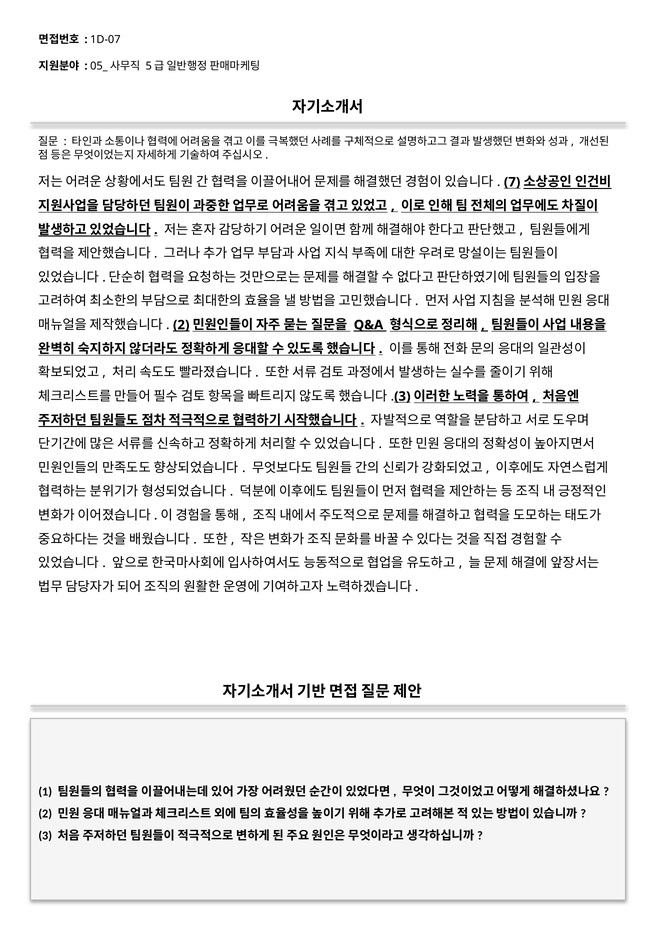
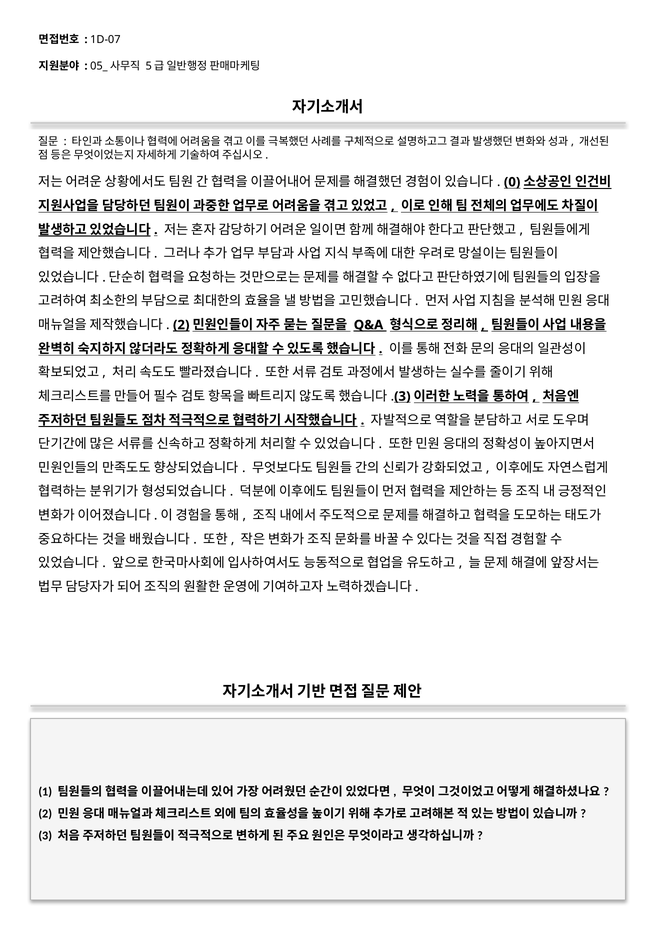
7: 7 -> 0
